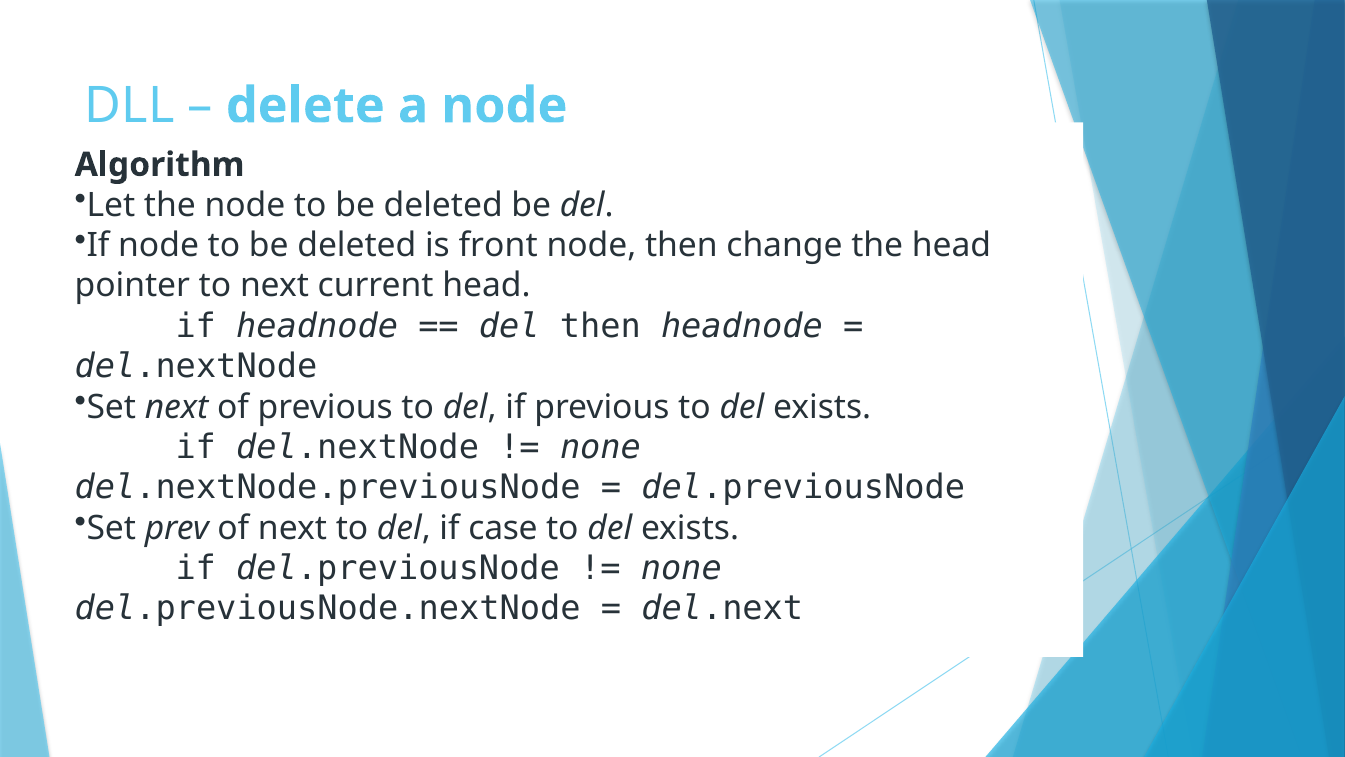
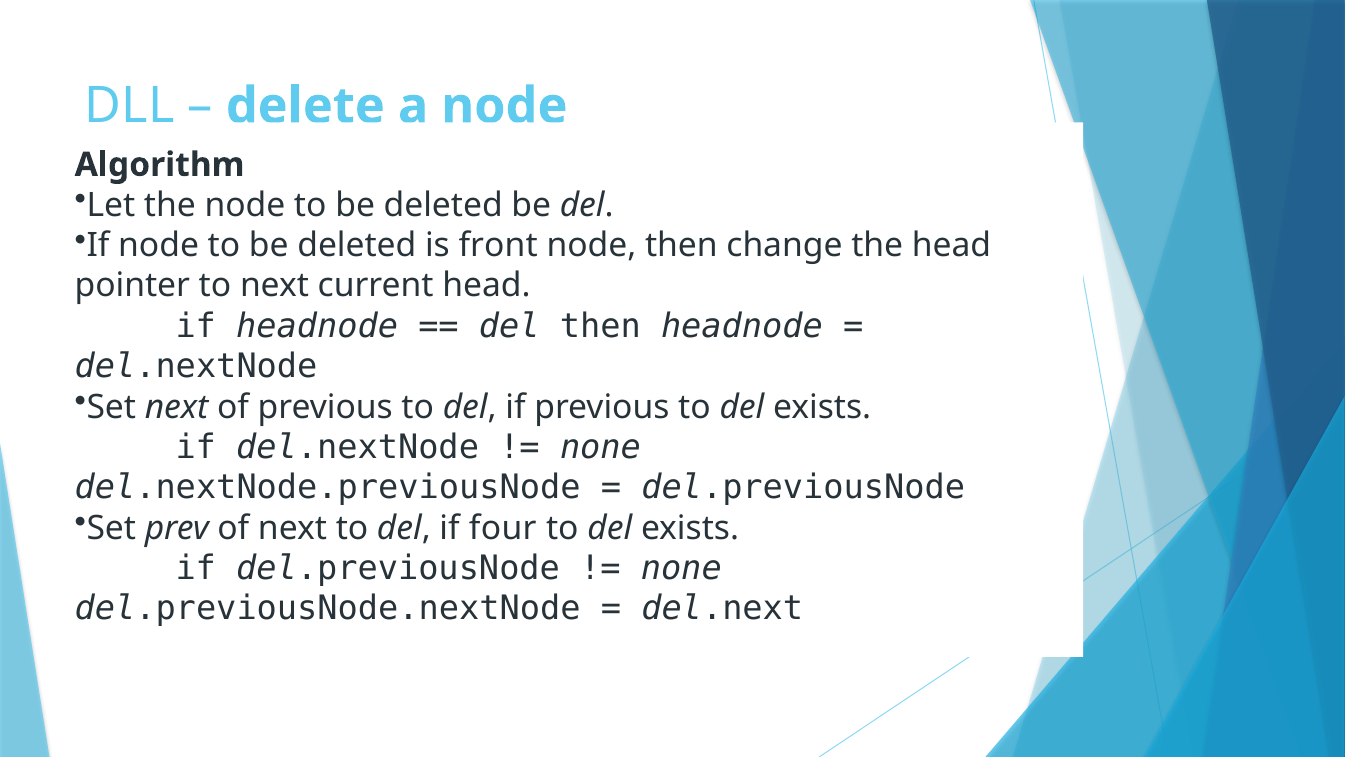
case: case -> four
